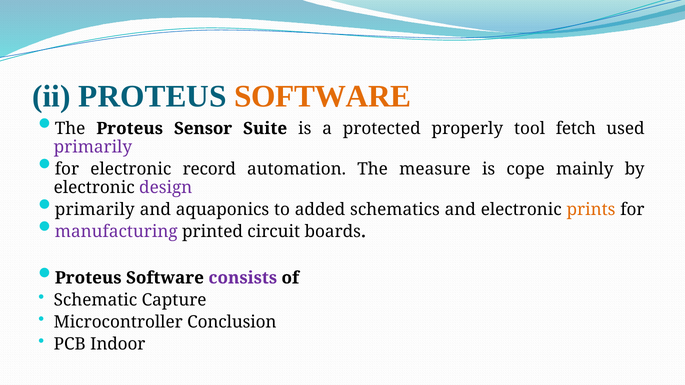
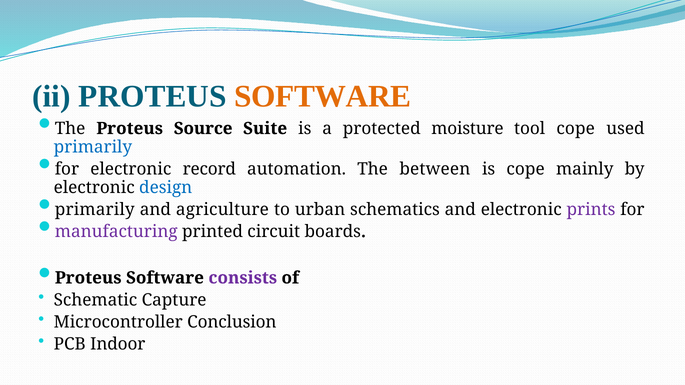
Sensor: Sensor -> Source
properly: properly -> moisture
tool fetch: fetch -> cope
primarily at (93, 147) colour: purple -> blue
measure: measure -> between
design colour: purple -> blue
aquaponics: aquaponics -> agriculture
added: added -> urban
prints colour: orange -> purple
